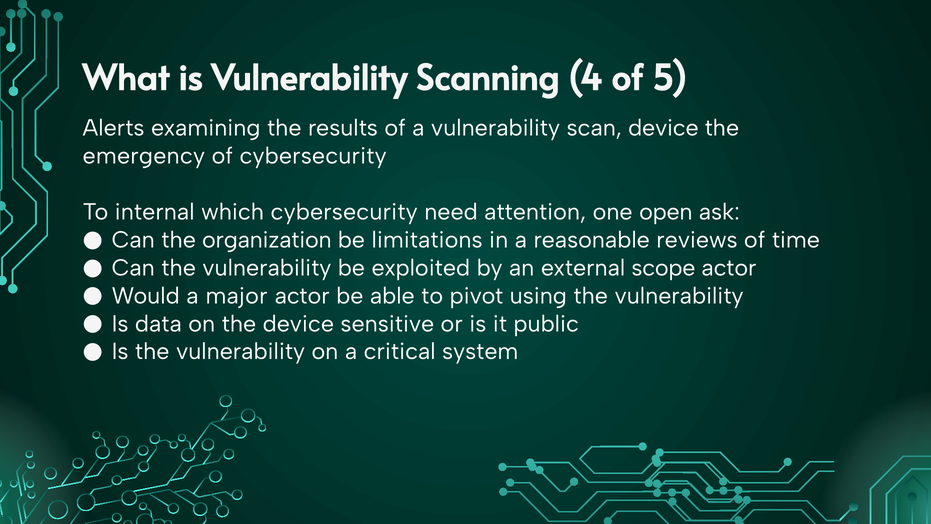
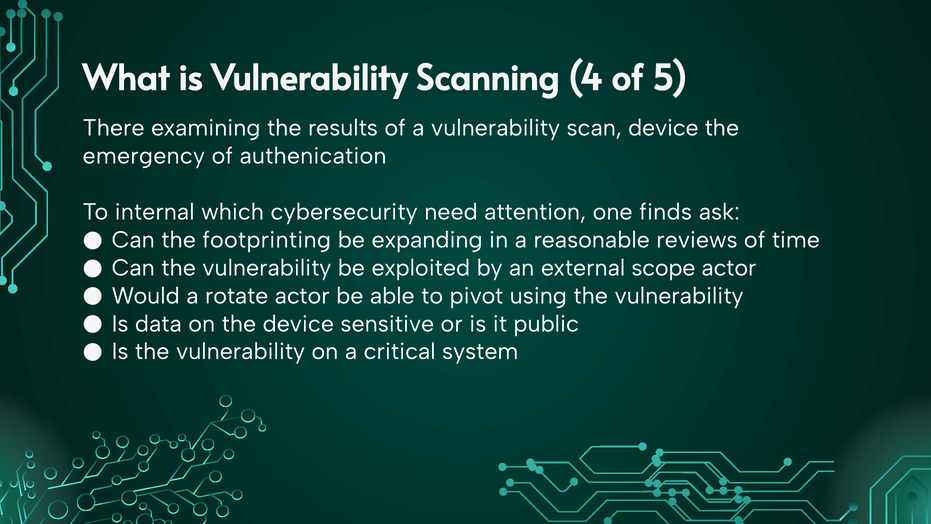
Alerts: Alerts -> There
of cybersecurity: cybersecurity -> authenication
open: open -> finds
organization: organization -> footprinting
limitations: limitations -> expanding
major: major -> rotate
